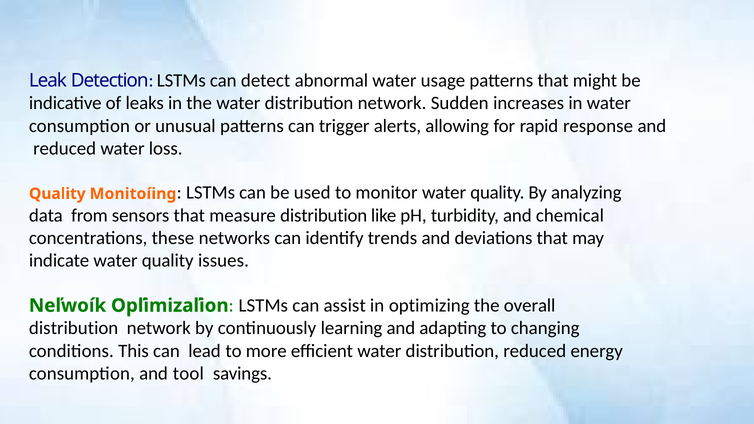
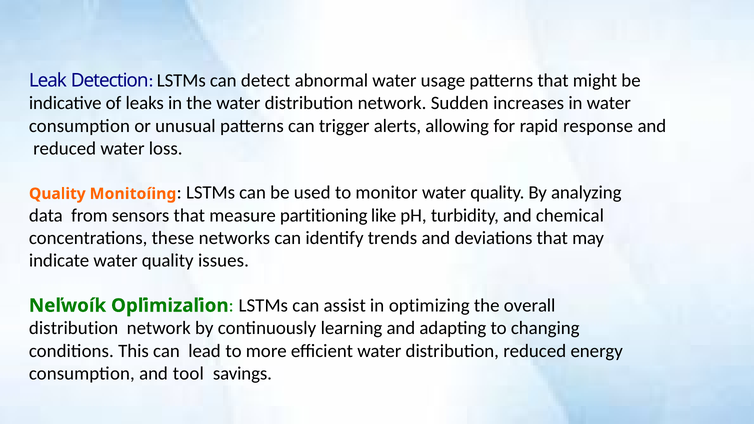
measure distribution: distribution -> partitioning
